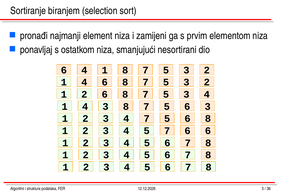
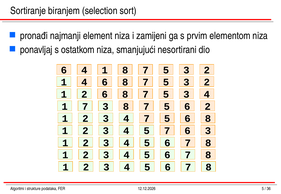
4 at (85, 107): 4 -> 7
6 3: 3 -> 2
6 6: 6 -> 3
